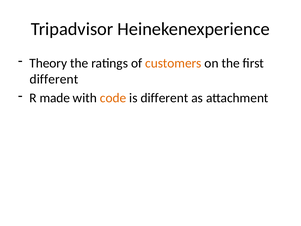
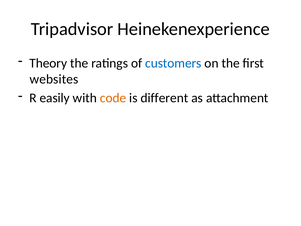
customers colour: orange -> blue
different at (54, 79): different -> websites
made: made -> easily
